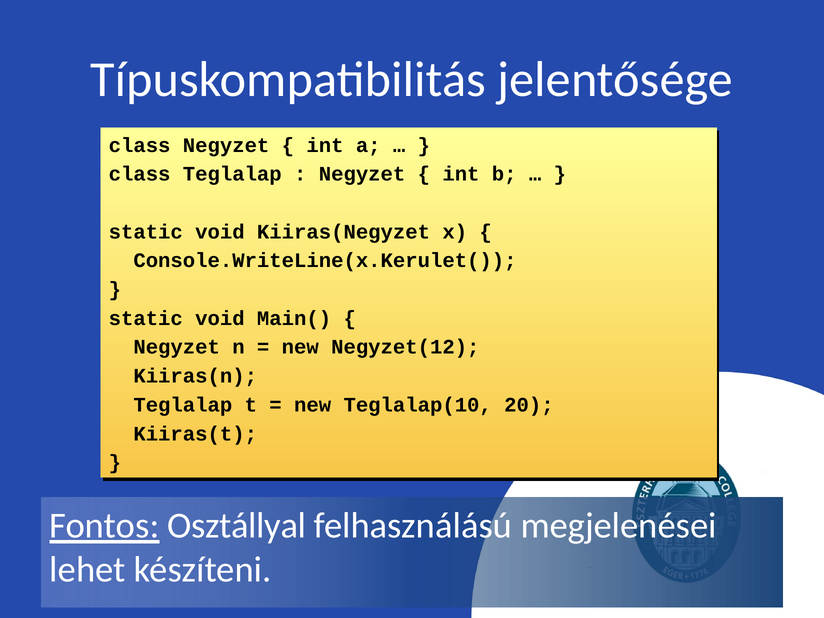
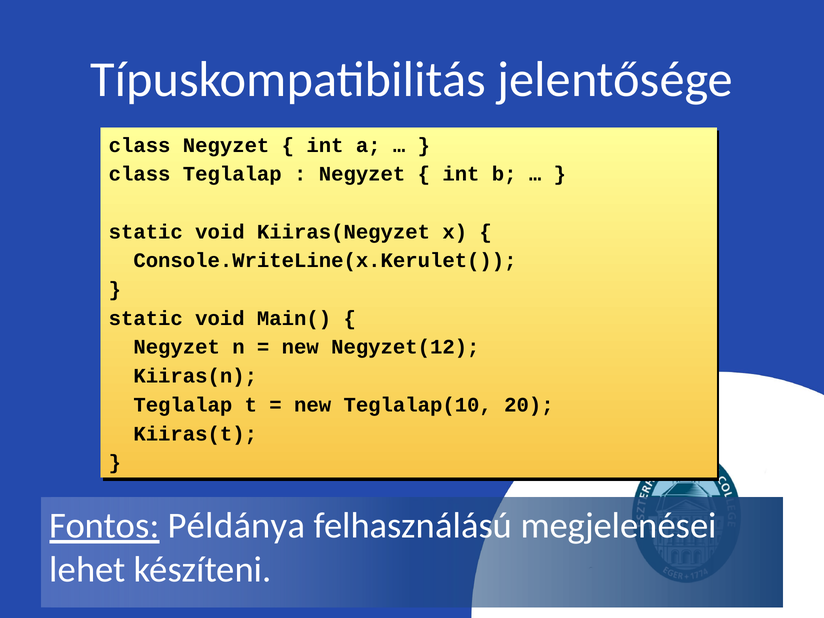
Osztállyal: Osztállyal -> Példánya
